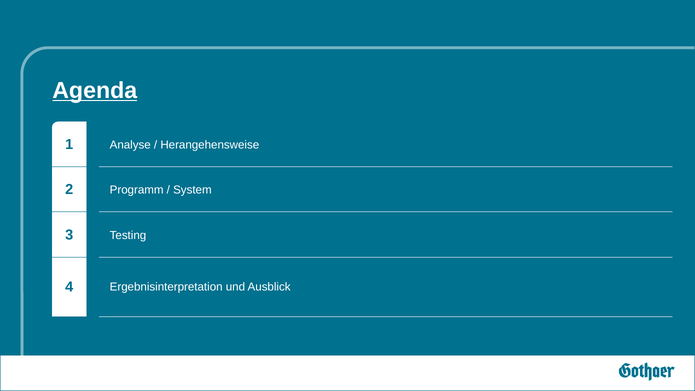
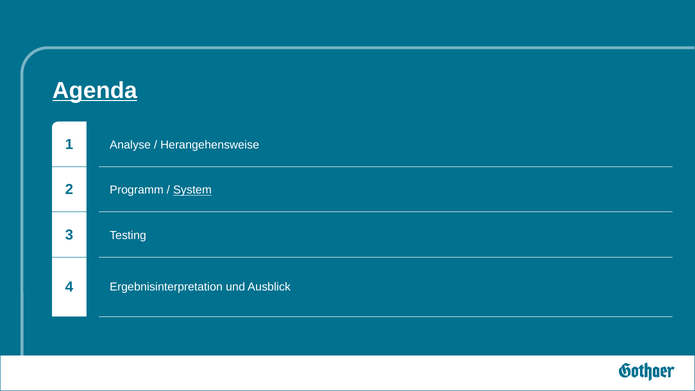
System underline: none -> present
